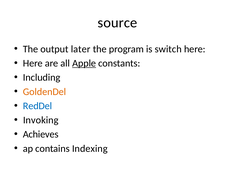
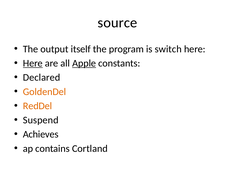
later: later -> itself
Here at (33, 63) underline: none -> present
Including: Including -> Declared
RedDel colour: blue -> orange
Invoking: Invoking -> Suspend
Indexing: Indexing -> Cortland
